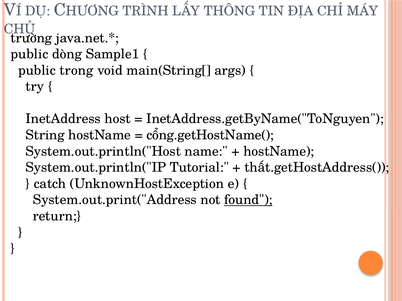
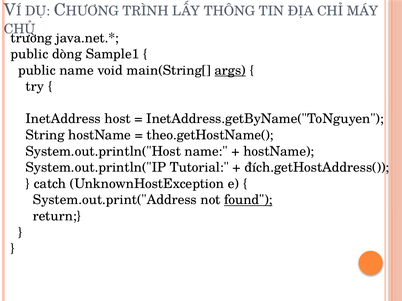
public trong: trong -> name
args underline: none -> present
cổng.getHostName(: cổng.getHostName( -> theo.getHostName(
thất.getHostAddress(: thất.getHostAddress( -> đích.getHostAddress(
